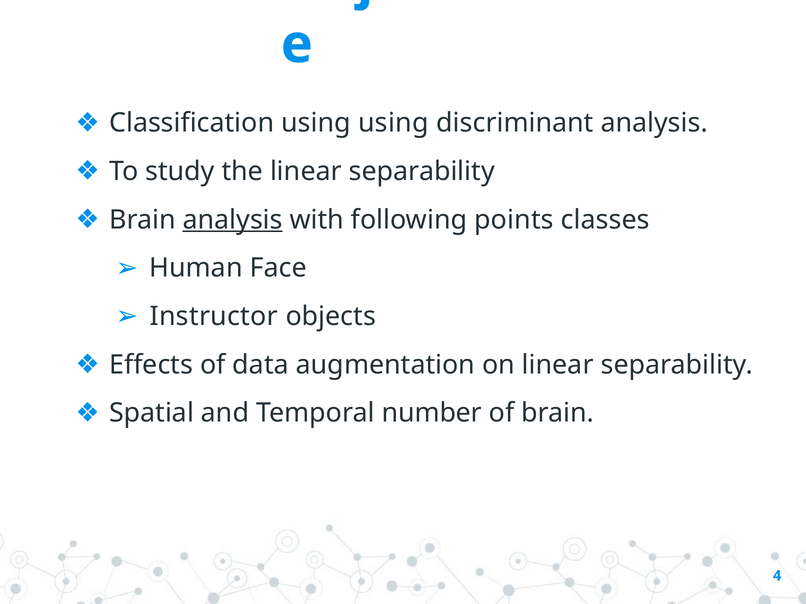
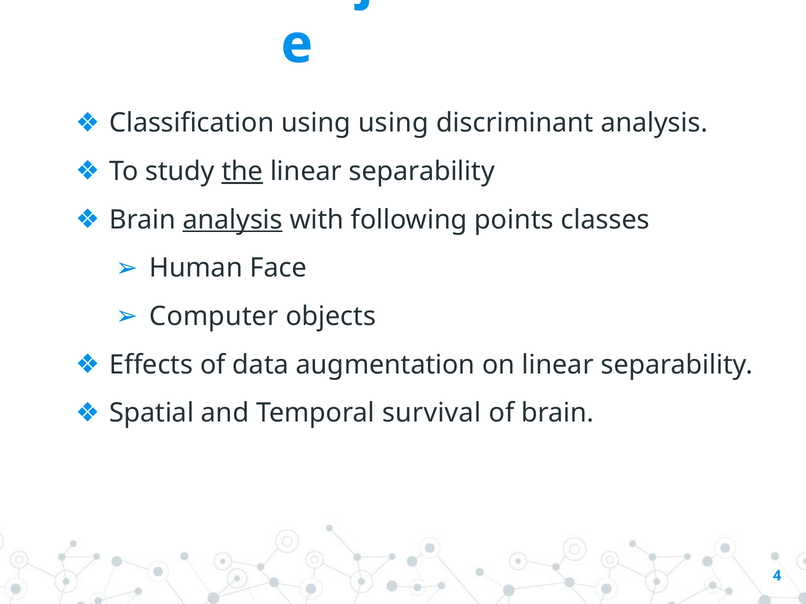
the underline: none -> present
Instructor: Instructor -> Computer
number: number -> survival
